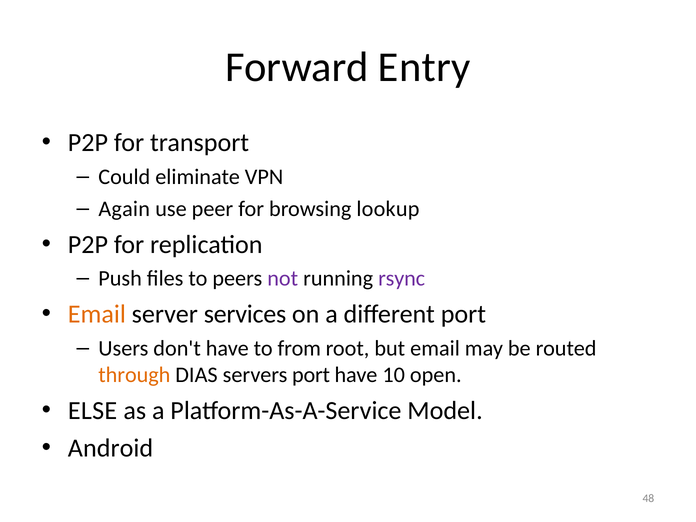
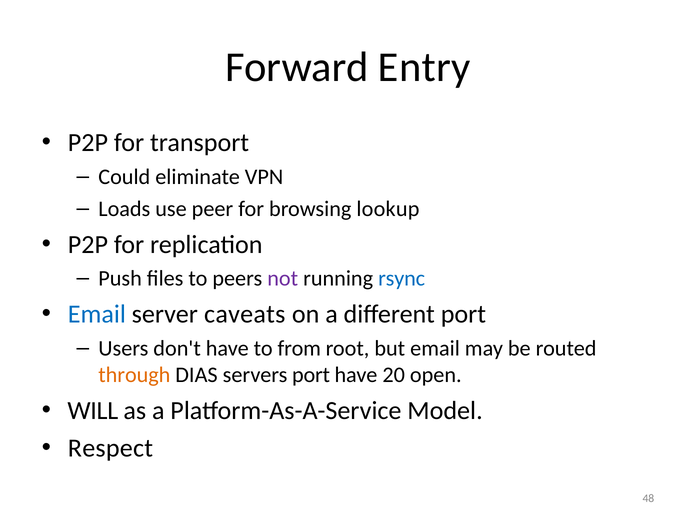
Again: Again -> Loads
rsync colour: purple -> blue
Email at (97, 314) colour: orange -> blue
services: services -> caveats
10: 10 -> 20
ELSE: ELSE -> WILL
Android: Android -> Respect
